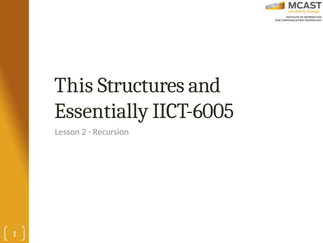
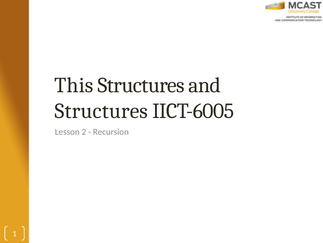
Essentially at (101, 111): Essentially -> Structures
